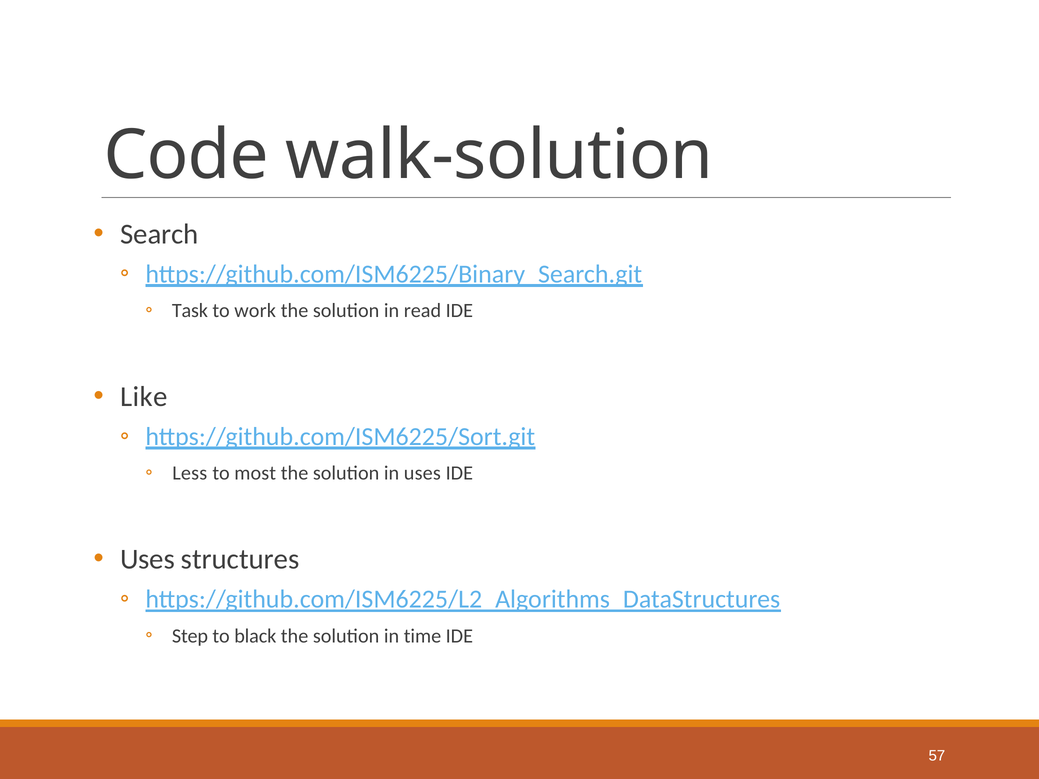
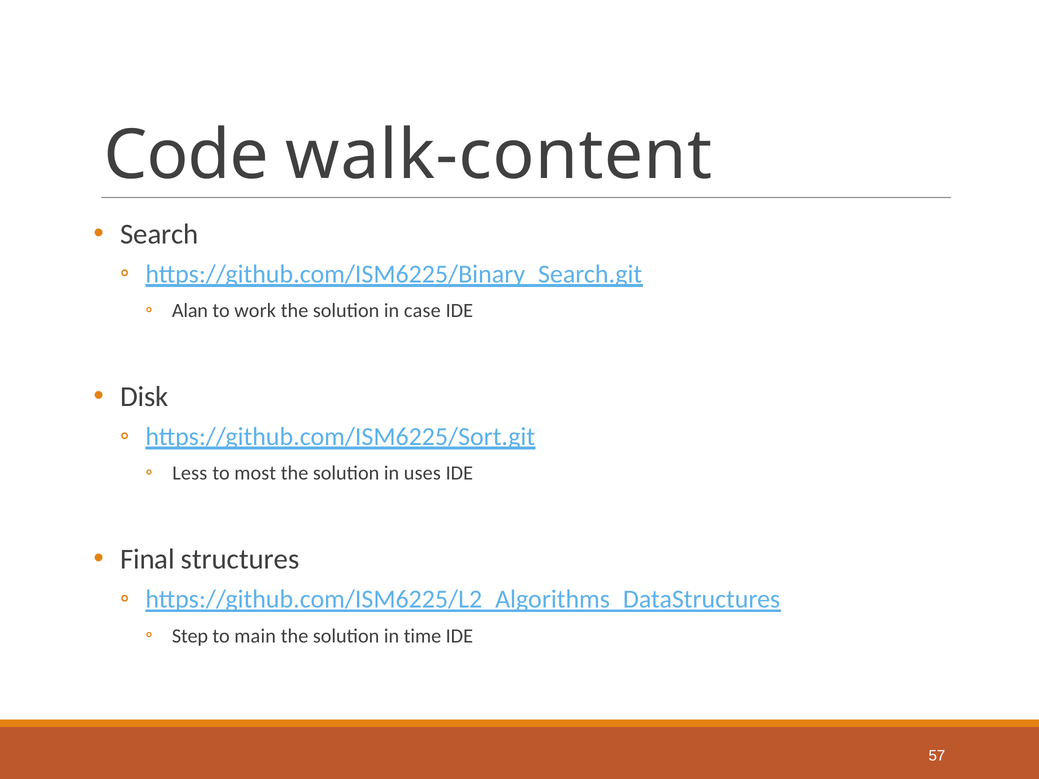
walk-solution: walk-solution -> walk-content
Task: Task -> Alan
read: read -> case
Like: Like -> Disk
Uses at (147, 560): Uses -> Final
black: black -> main
